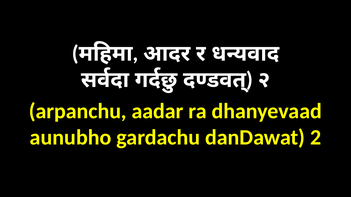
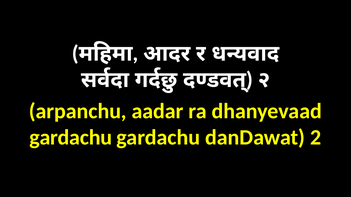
aunubho at (71, 138): aunubho -> gardachu
